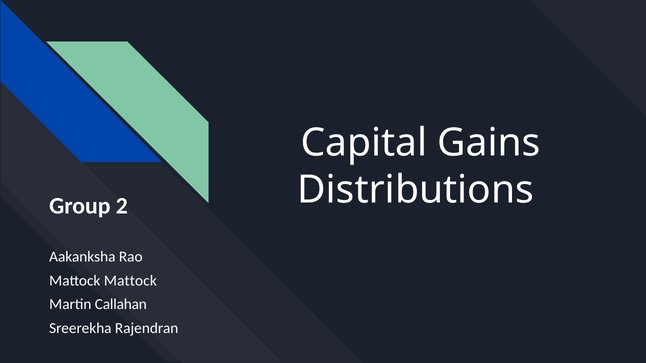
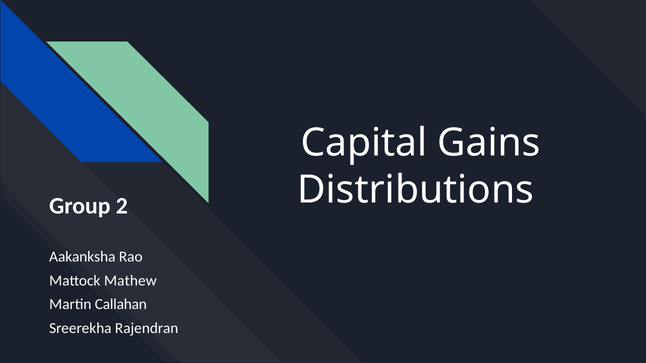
Mattock Mattock: Mattock -> Mathew
